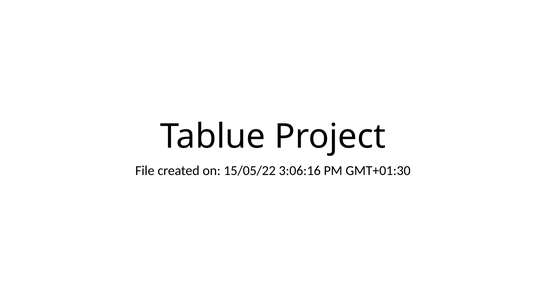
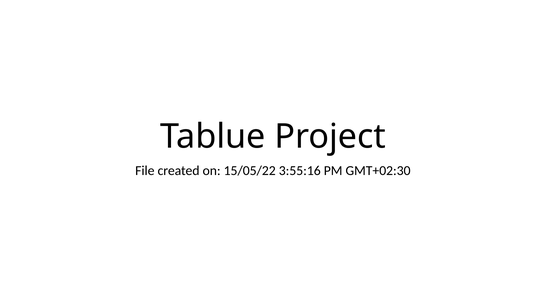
3:06:16: 3:06:16 -> 3:55:16
GMT+01:30: GMT+01:30 -> GMT+02:30
